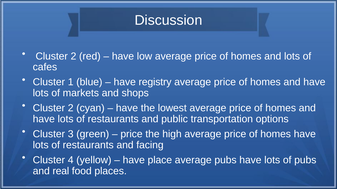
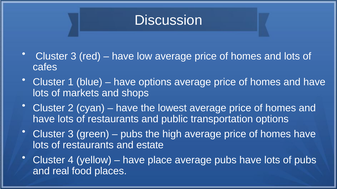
2 at (73, 56): 2 -> 3
have registry: registry -> options
price at (132, 134): price -> pubs
facing: facing -> estate
